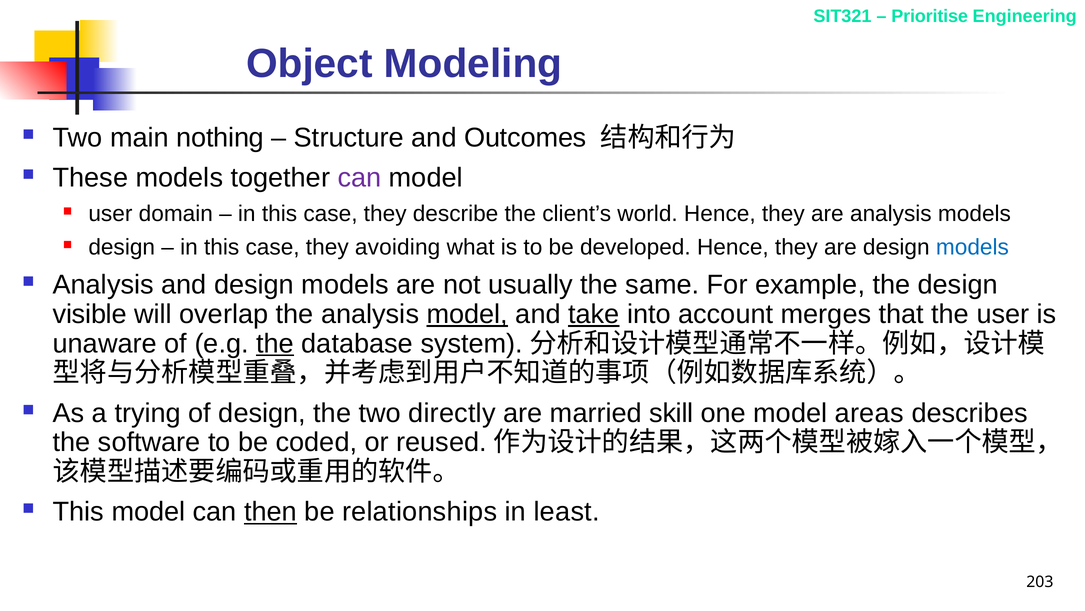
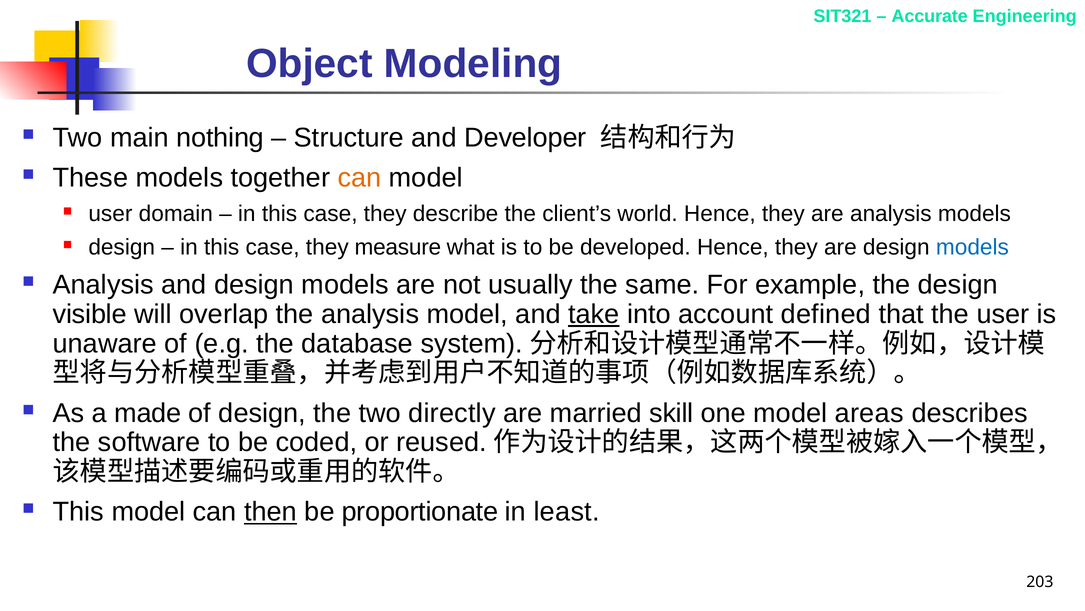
Prioritise: Prioritise -> Accurate
Outcomes: Outcomes -> Developer
can at (360, 178) colour: purple -> orange
avoiding: avoiding -> measure
model at (467, 314) underline: present -> none
merges: merges -> defined
the at (275, 343) underline: present -> none
trying: trying -> made
relationships: relationships -> proportionate
